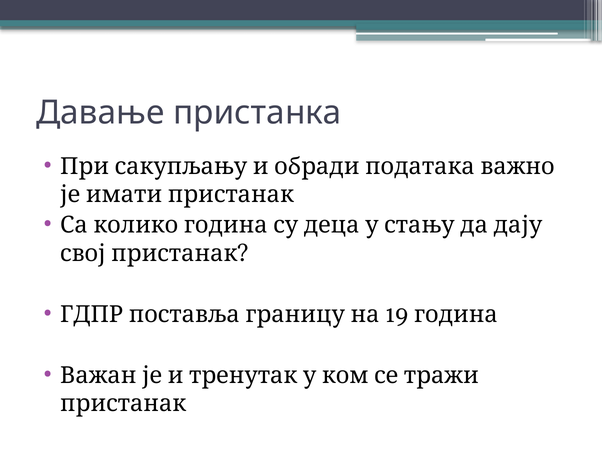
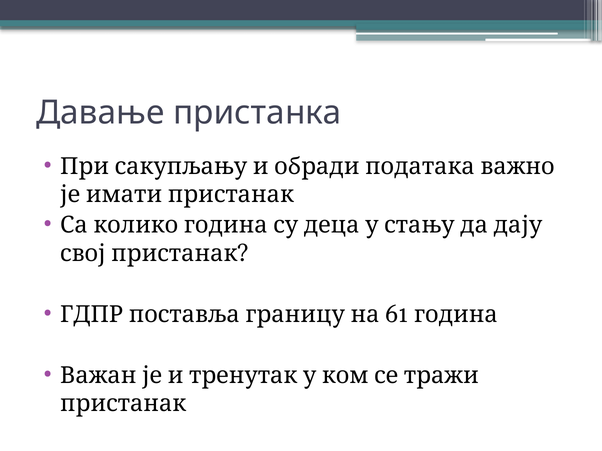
19: 19 -> 61
